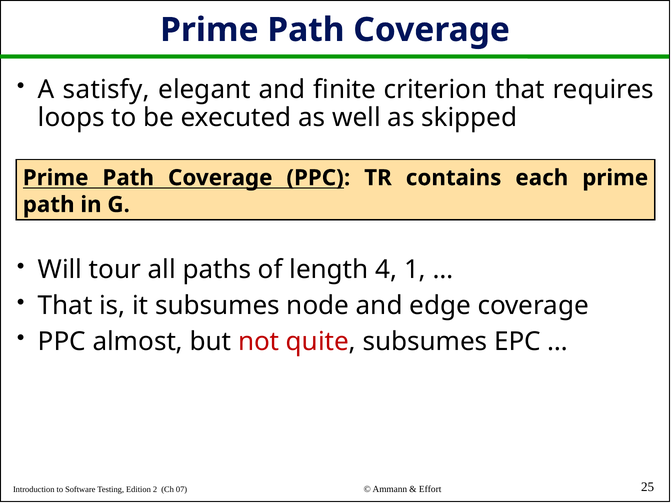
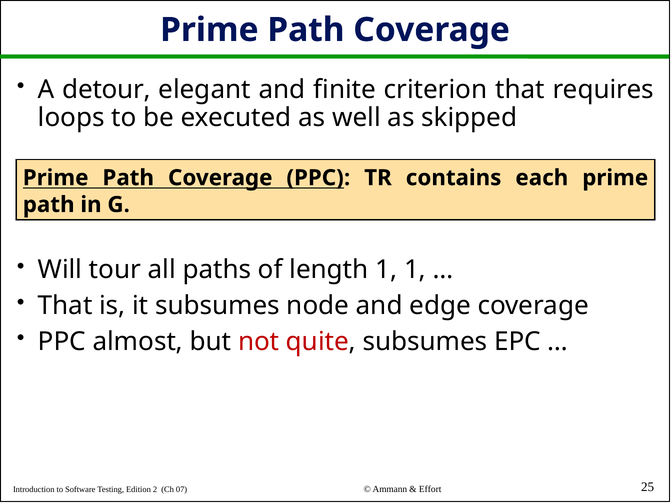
satisfy: satisfy -> detour
length 4: 4 -> 1
